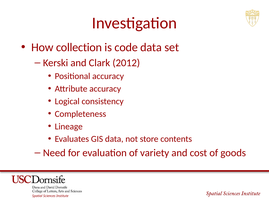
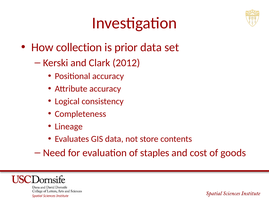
code: code -> prior
variety: variety -> staples
